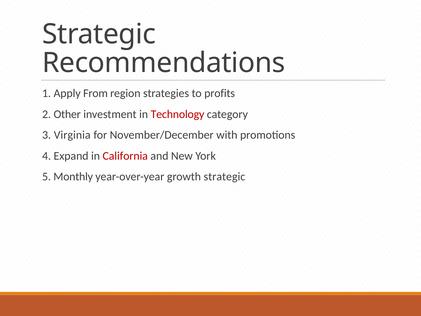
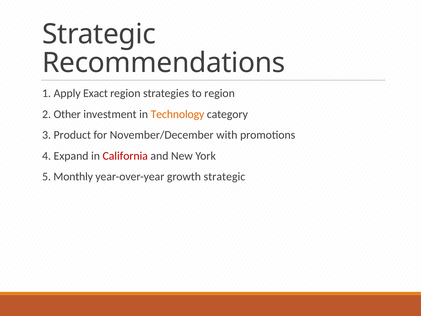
From: From -> Exact
to profits: profits -> region
Technology colour: red -> orange
Virginia: Virginia -> Product
